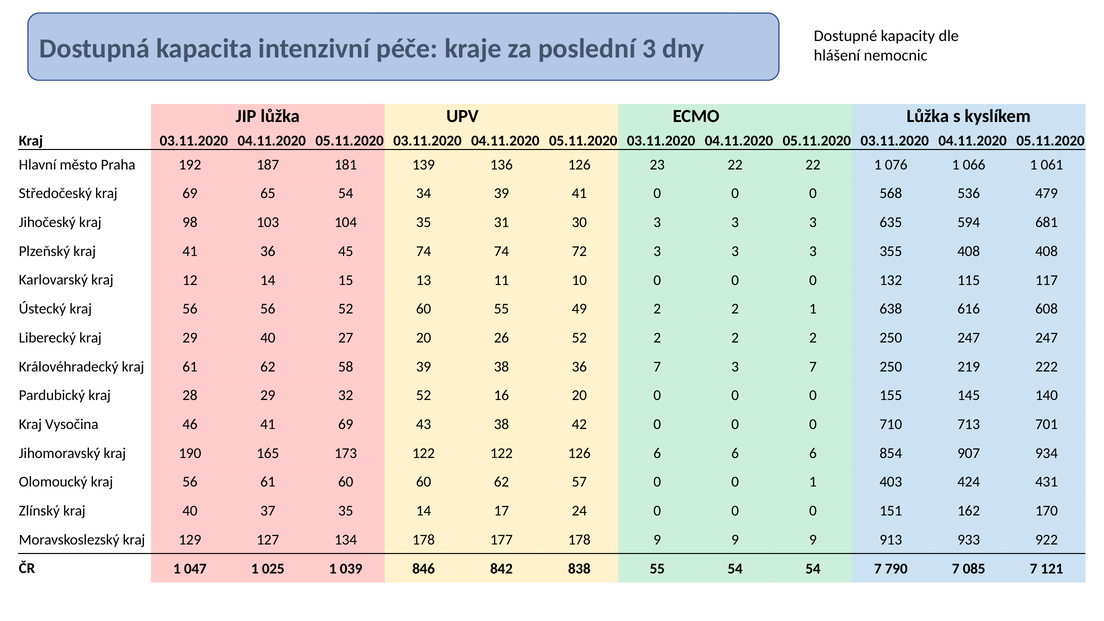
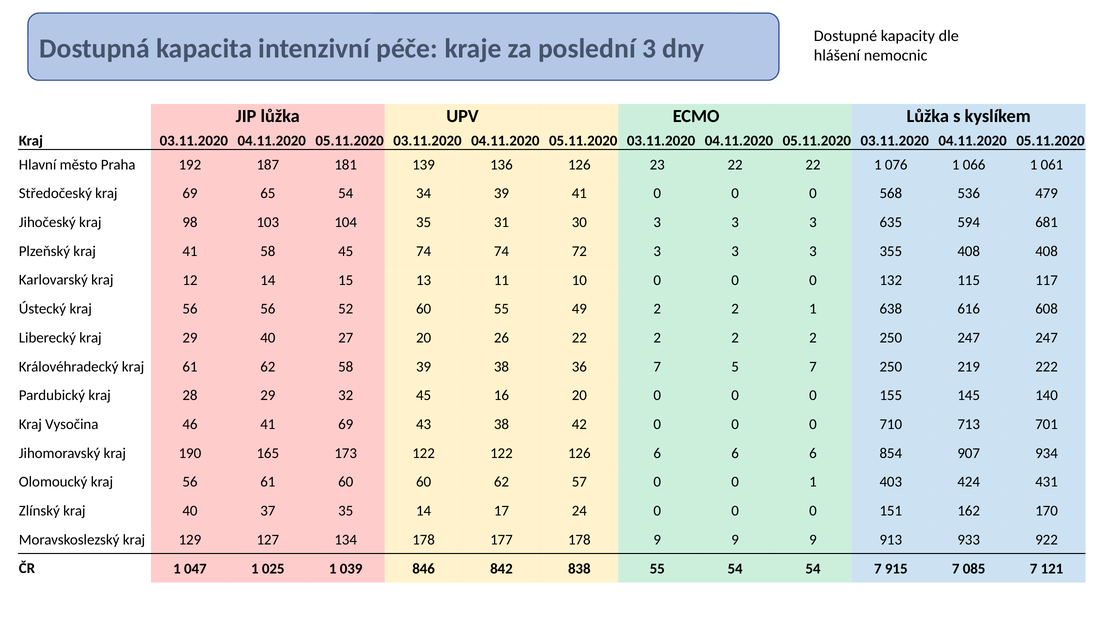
41 36: 36 -> 58
26 52: 52 -> 22
7 3: 3 -> 5
32 52: 52 -> 45
790: 790 -> 915
